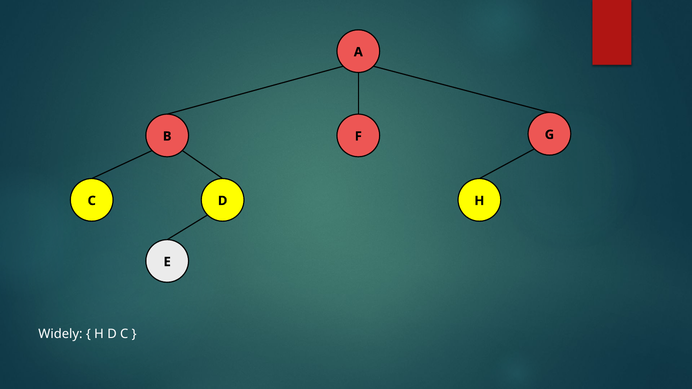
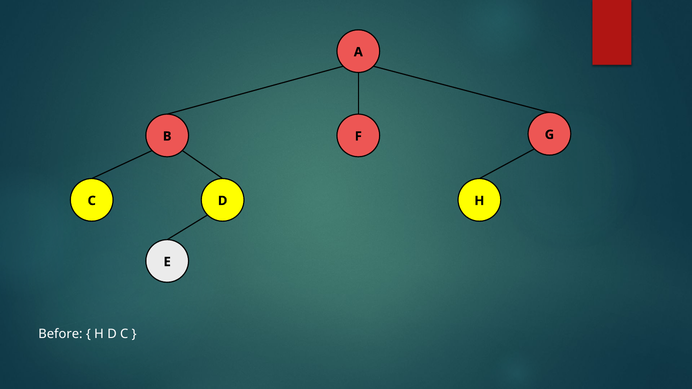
Widely: Widely -> Before
